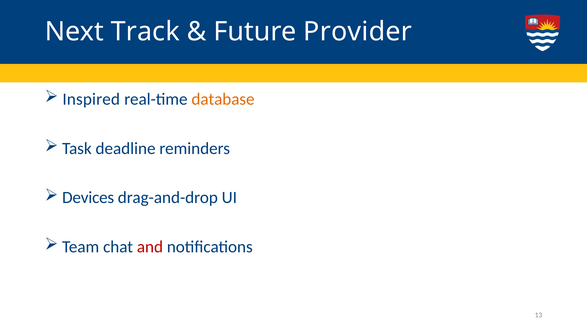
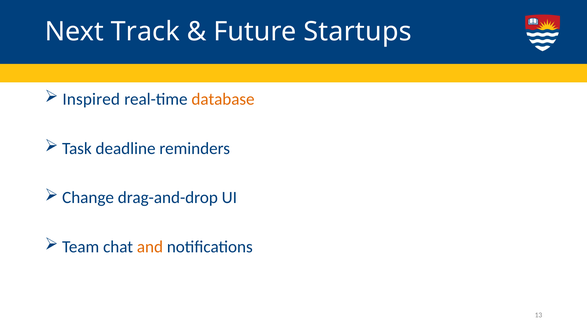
Provider: Provider -> Startups
Devices: Devices -> Change
and colour: red -> orange
